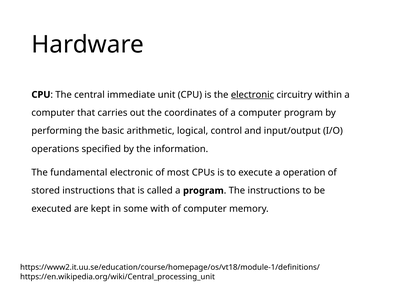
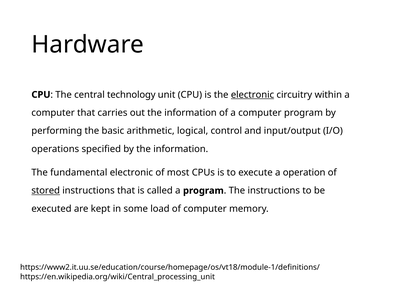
immediate: immediate -> technology
out the coordinates: coordinates -> information
stored underline: none -> present
with: with -> load
